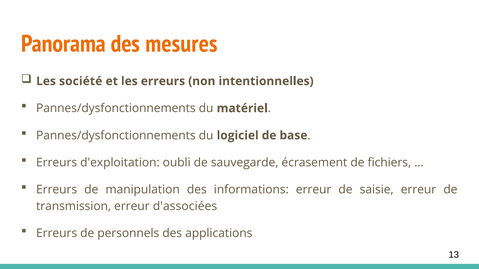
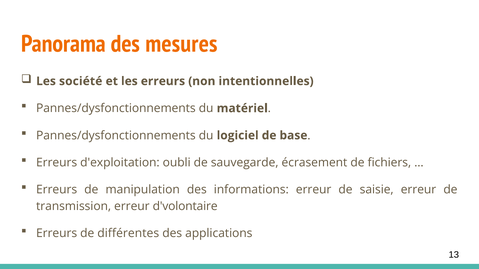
d'associées: d'associées -> d'volontaire
personnels: personnels -> différentes
